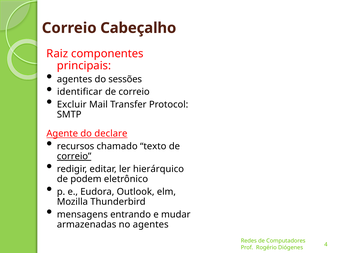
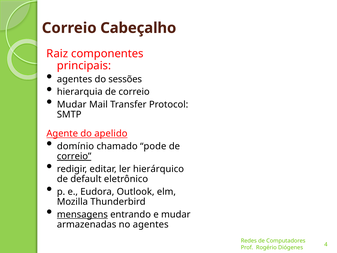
identificar: identificar -> hierarquia
Excluir at (72, 104): Excluir -> Mudar
declare: declare -> apelido
recursos: recursos -> domínio
texto: texto -> pode
podem: podem -> default
mensagens underline: none -> present
